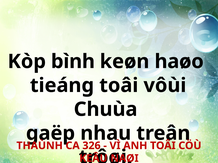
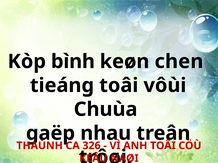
haøo: haøo -> chen
